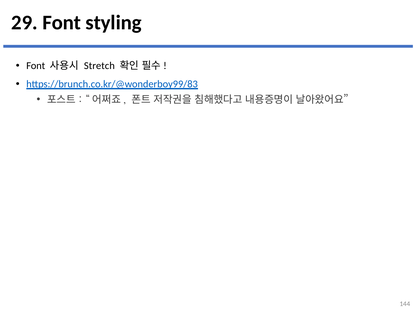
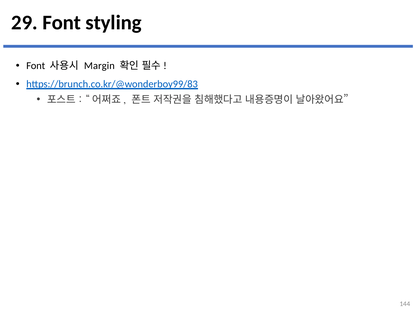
Stretch: Stretch -> Margin
